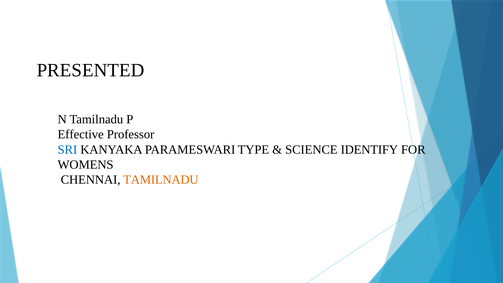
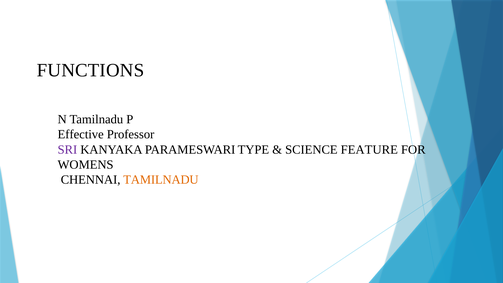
PRESENTED: PRESENTED -> FUNCTIONS
SRI colour: blue -> purple
IDENTIFY: IDENTIFY -> FEATURE
